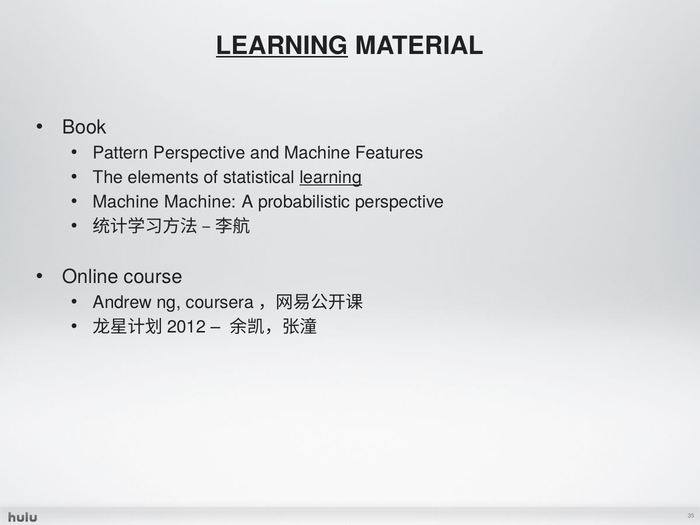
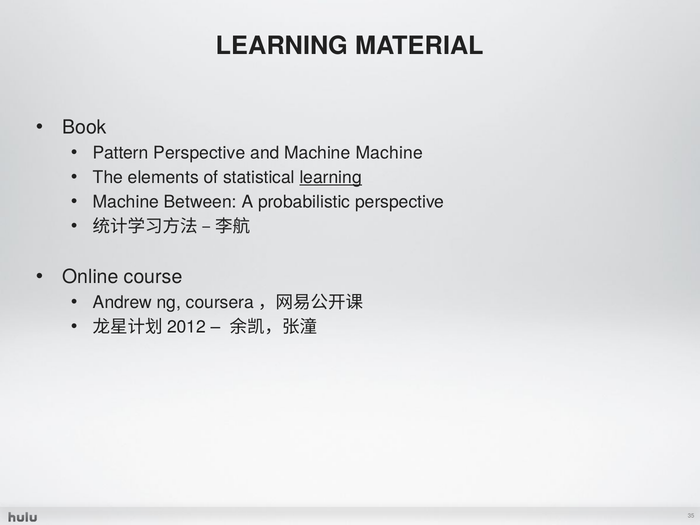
LEARNING at (282, 46) underline: present -> none
Machine Features: Features -> Machine
Machine Machine: Machine -> Between
